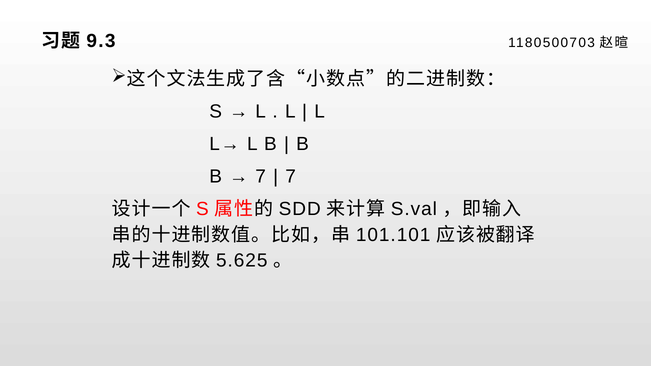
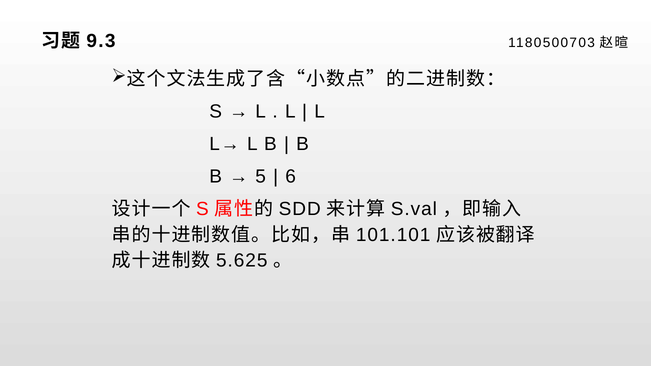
7 at (261, 177): 7 -> 5
7 at (291, 177): 7 -> 6
